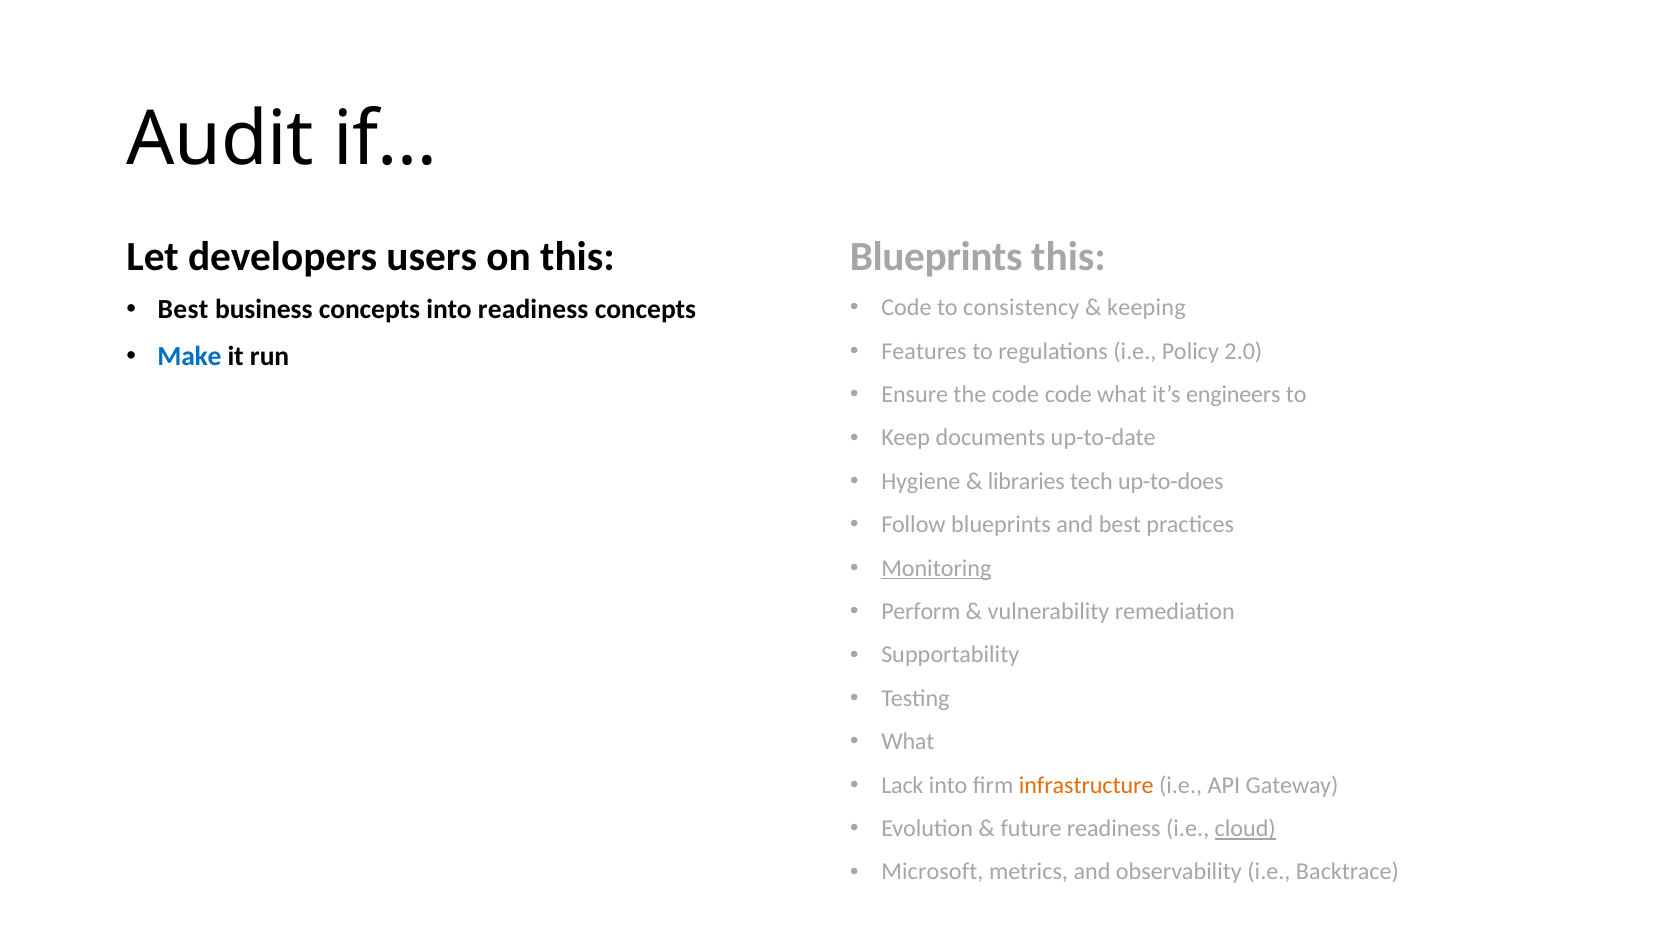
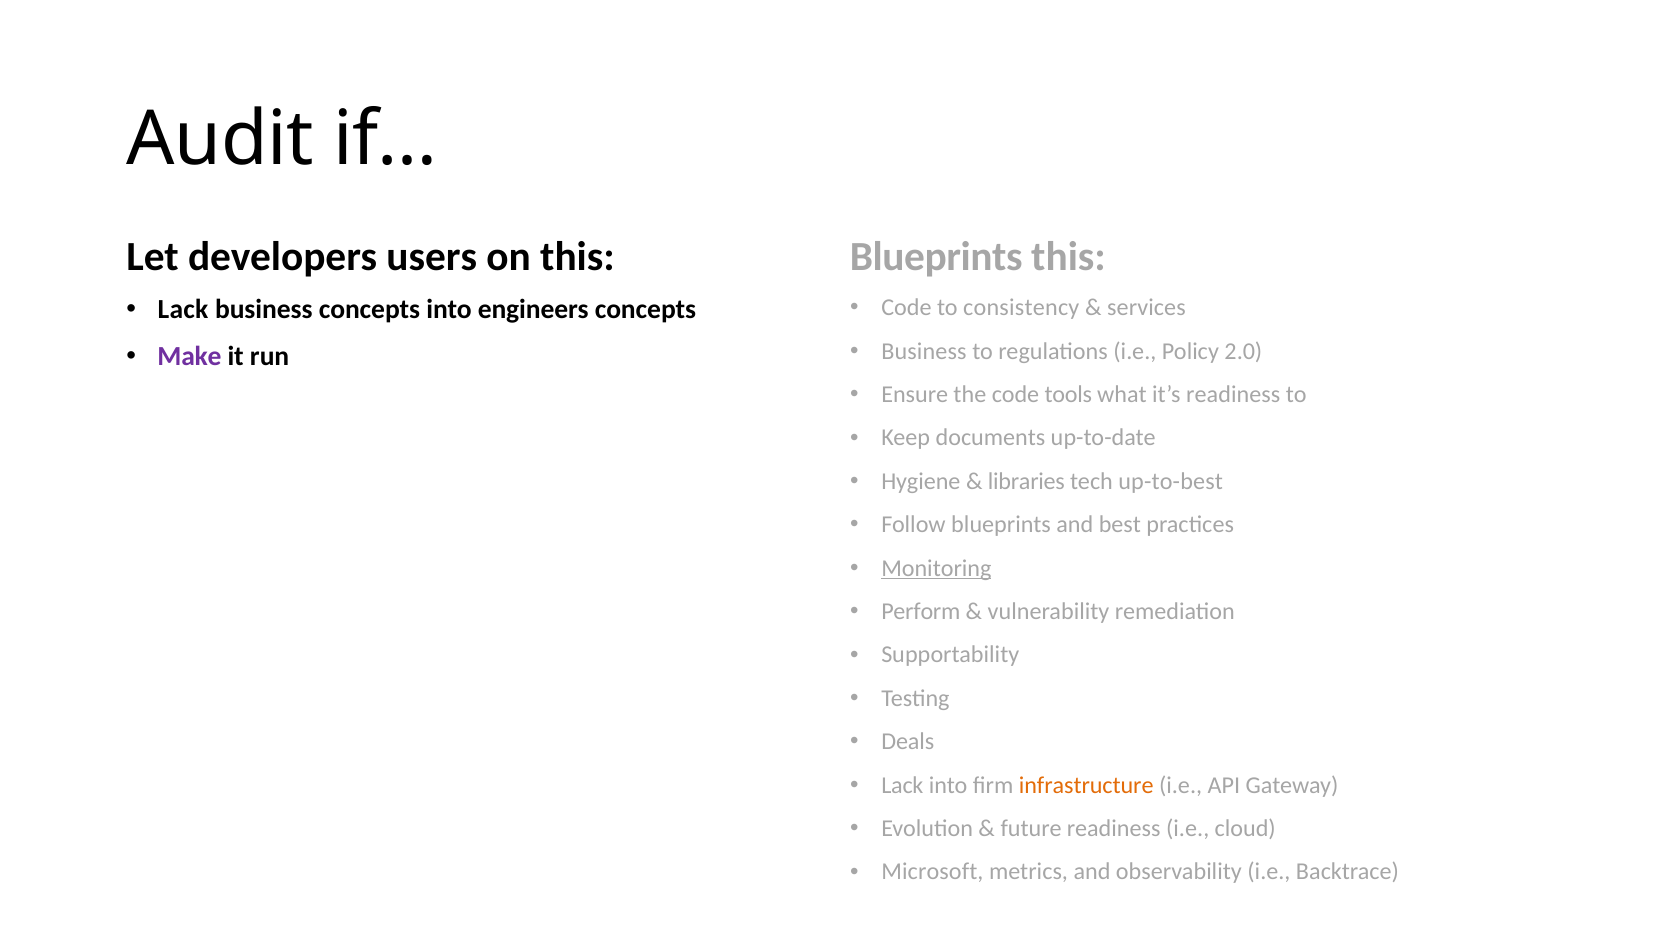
Best at (183, 310): Best -> Lack
into readiness: readiness -> engineers
keeping: keeping -> services
Features at (924, 351): Features -> Business
Make colour: blue -> purple
code code: code -> tools
it’s engineers: engineers -> readiness
up-to-does: up-to-does -> up-to-best
What at (908, 742): What -> Deals
cloud underline: present -> none
